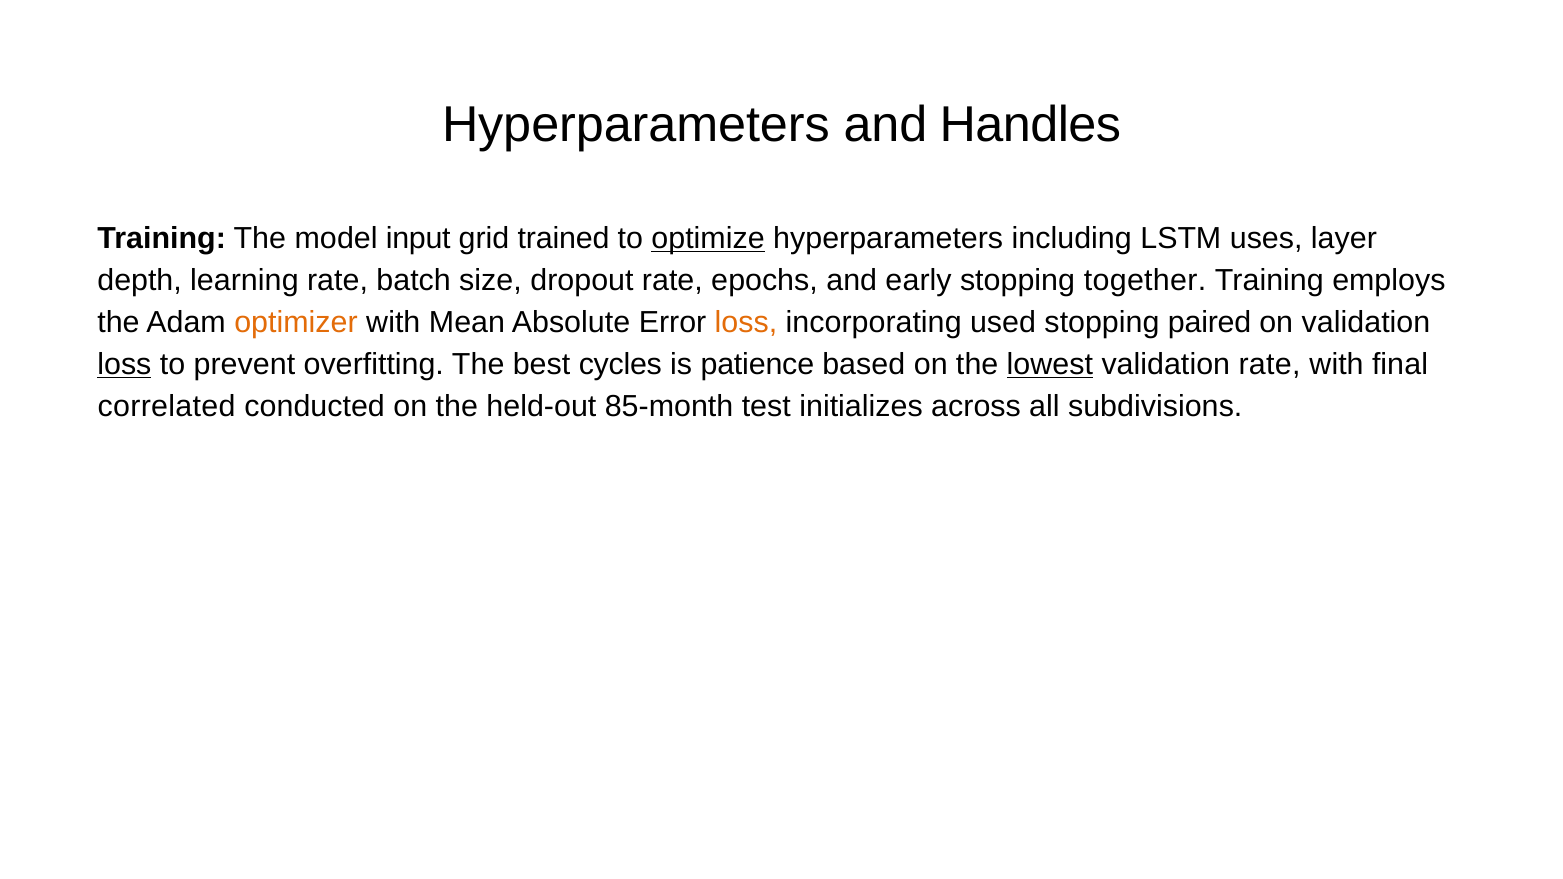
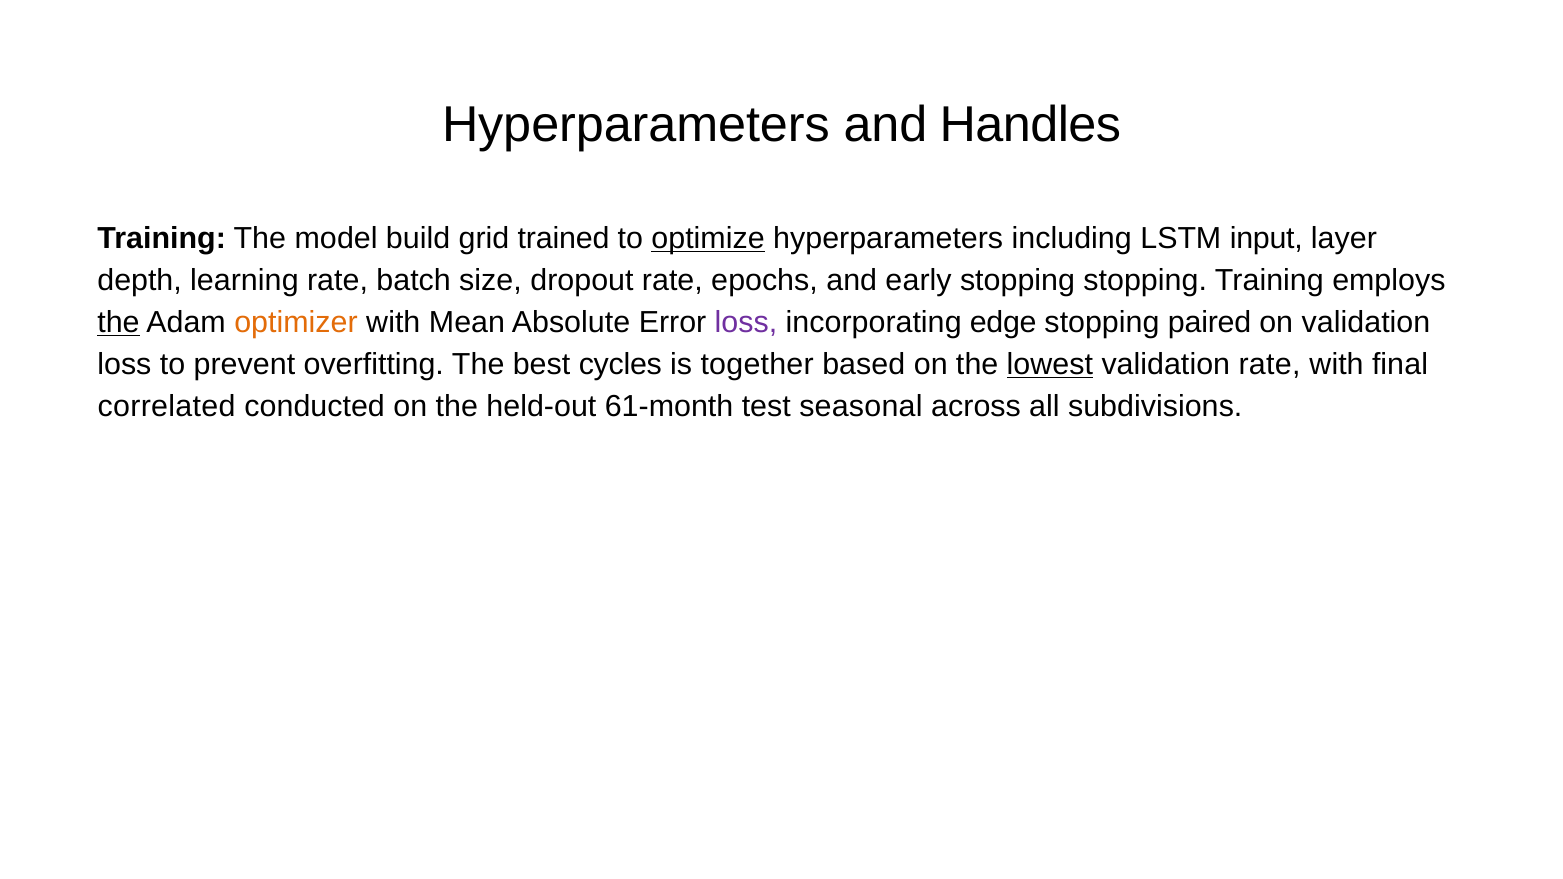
input: input -> build
uses: uses -> input
stopping together: together -> stopping
the at (119, 323) underline: none -> present
loss at (746, 323) colour: orange -> purple
used: used -> edge
loss at (124, 365) underline: present -> none
patience: patience -> together
85-month: 85-month -> 61-month
initializes: initializes -> seasonal
